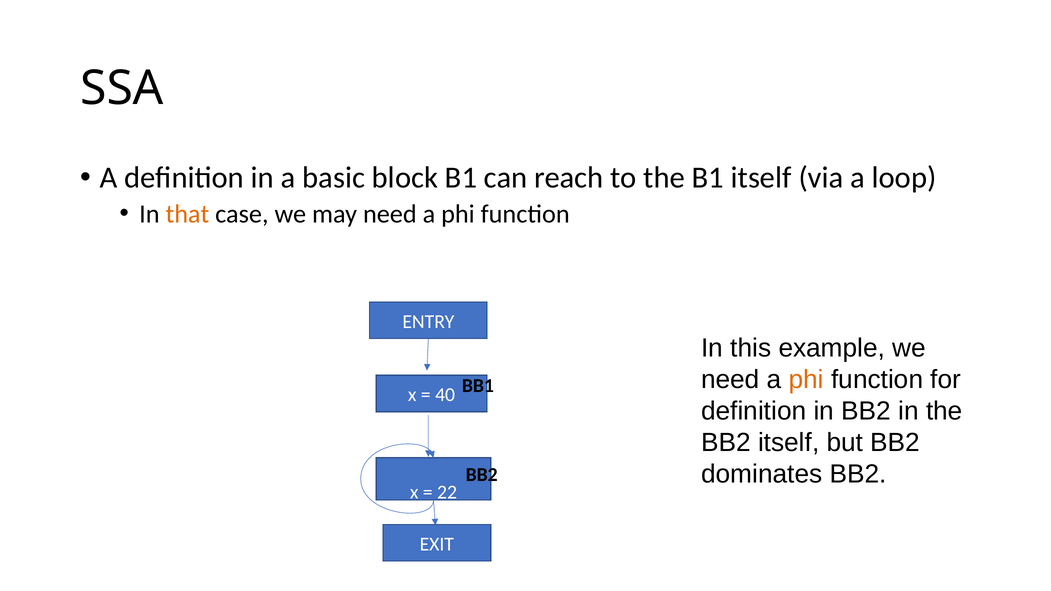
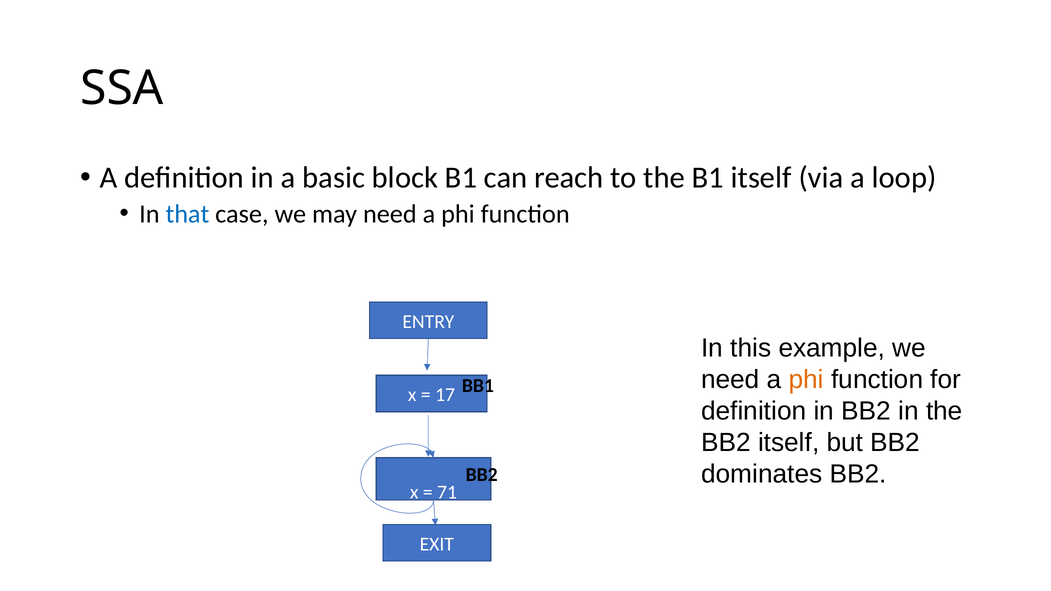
that colour: orange -> blue
40: 40 -> 17
22: 22 -> 71
